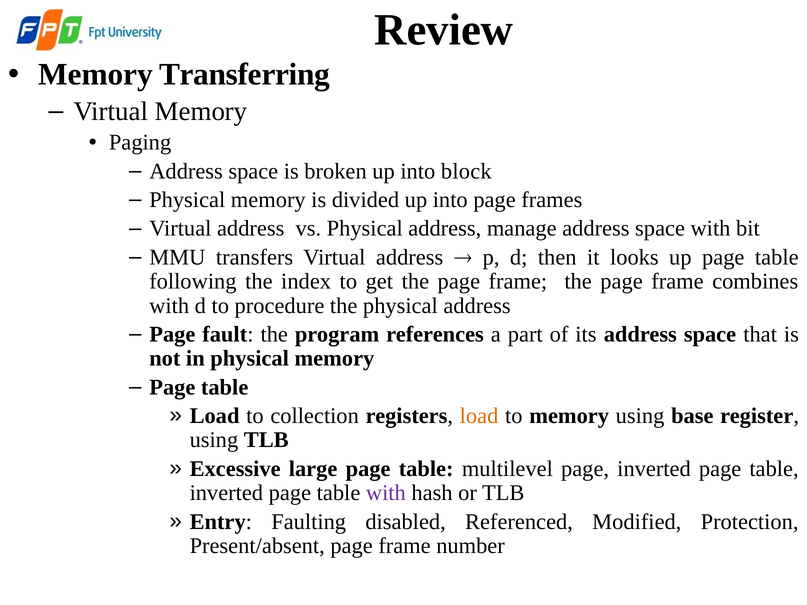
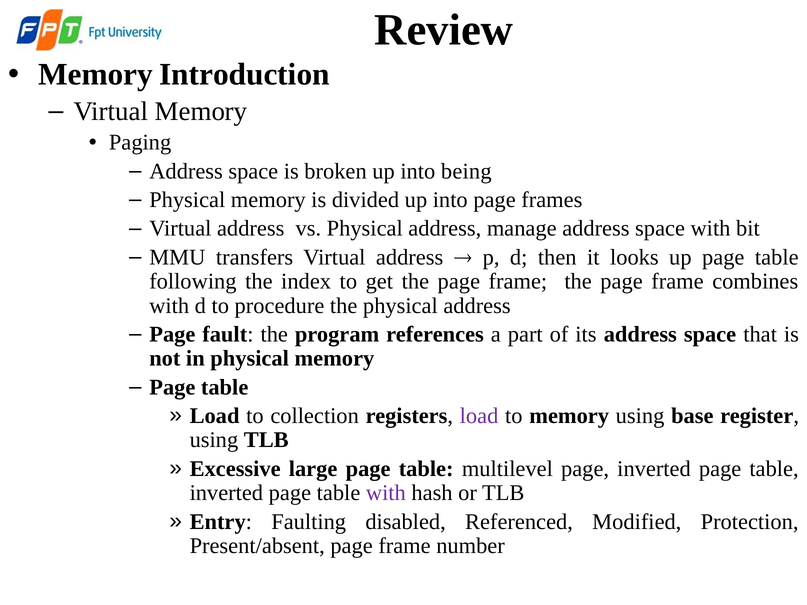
Transferring: Transferring -> Introduction
block: block -> being
load at (479, 416) colour: orange -> purple
